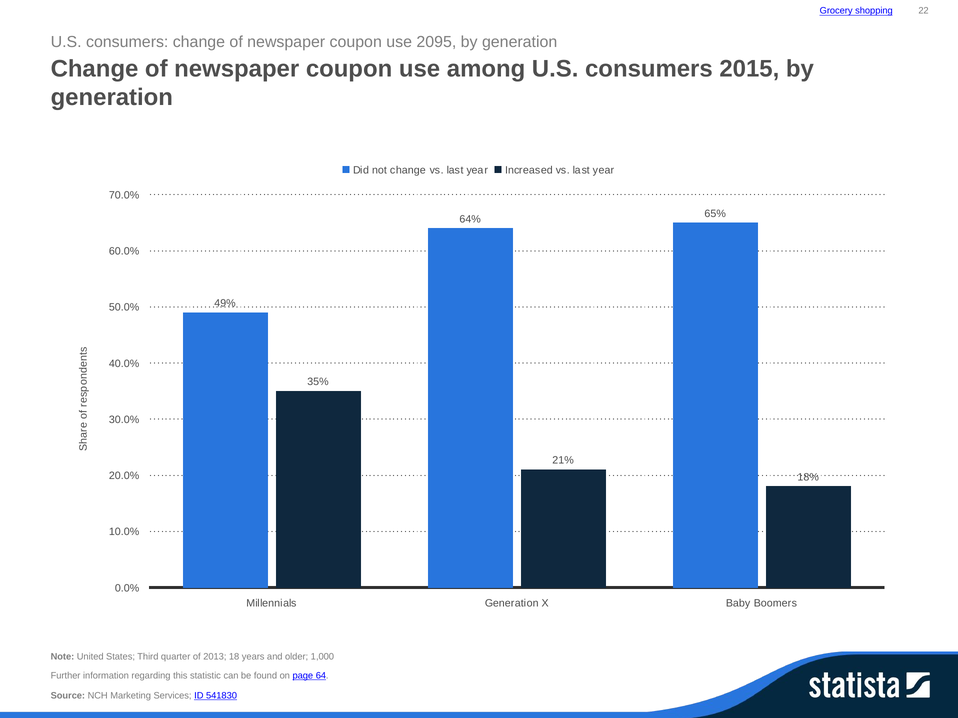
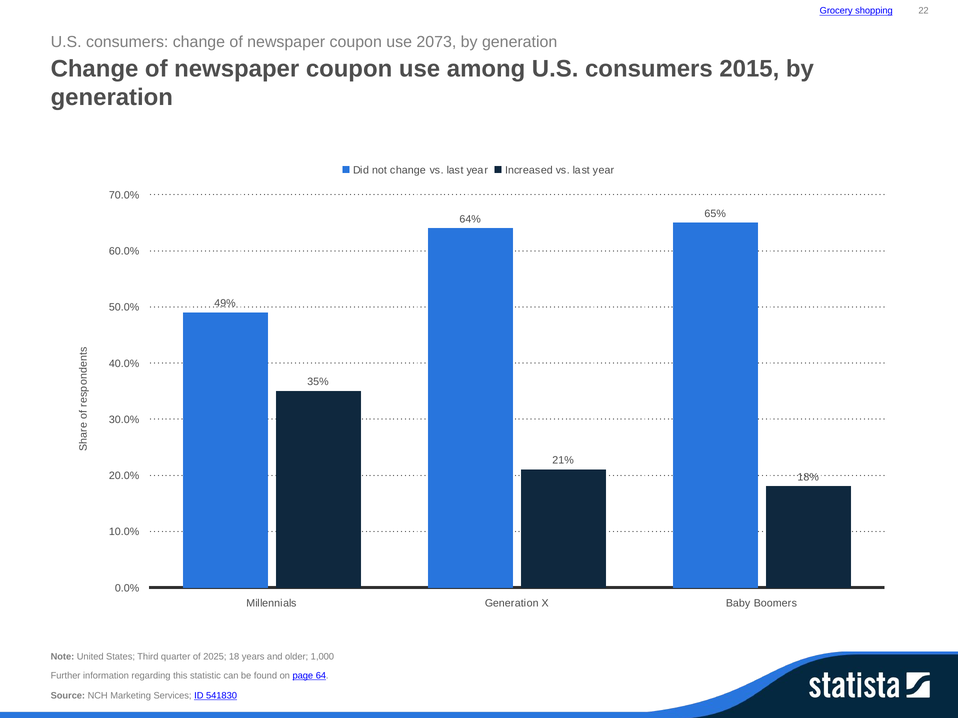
2095: 2095 -> 2073
2013: 2013 -> 2025
